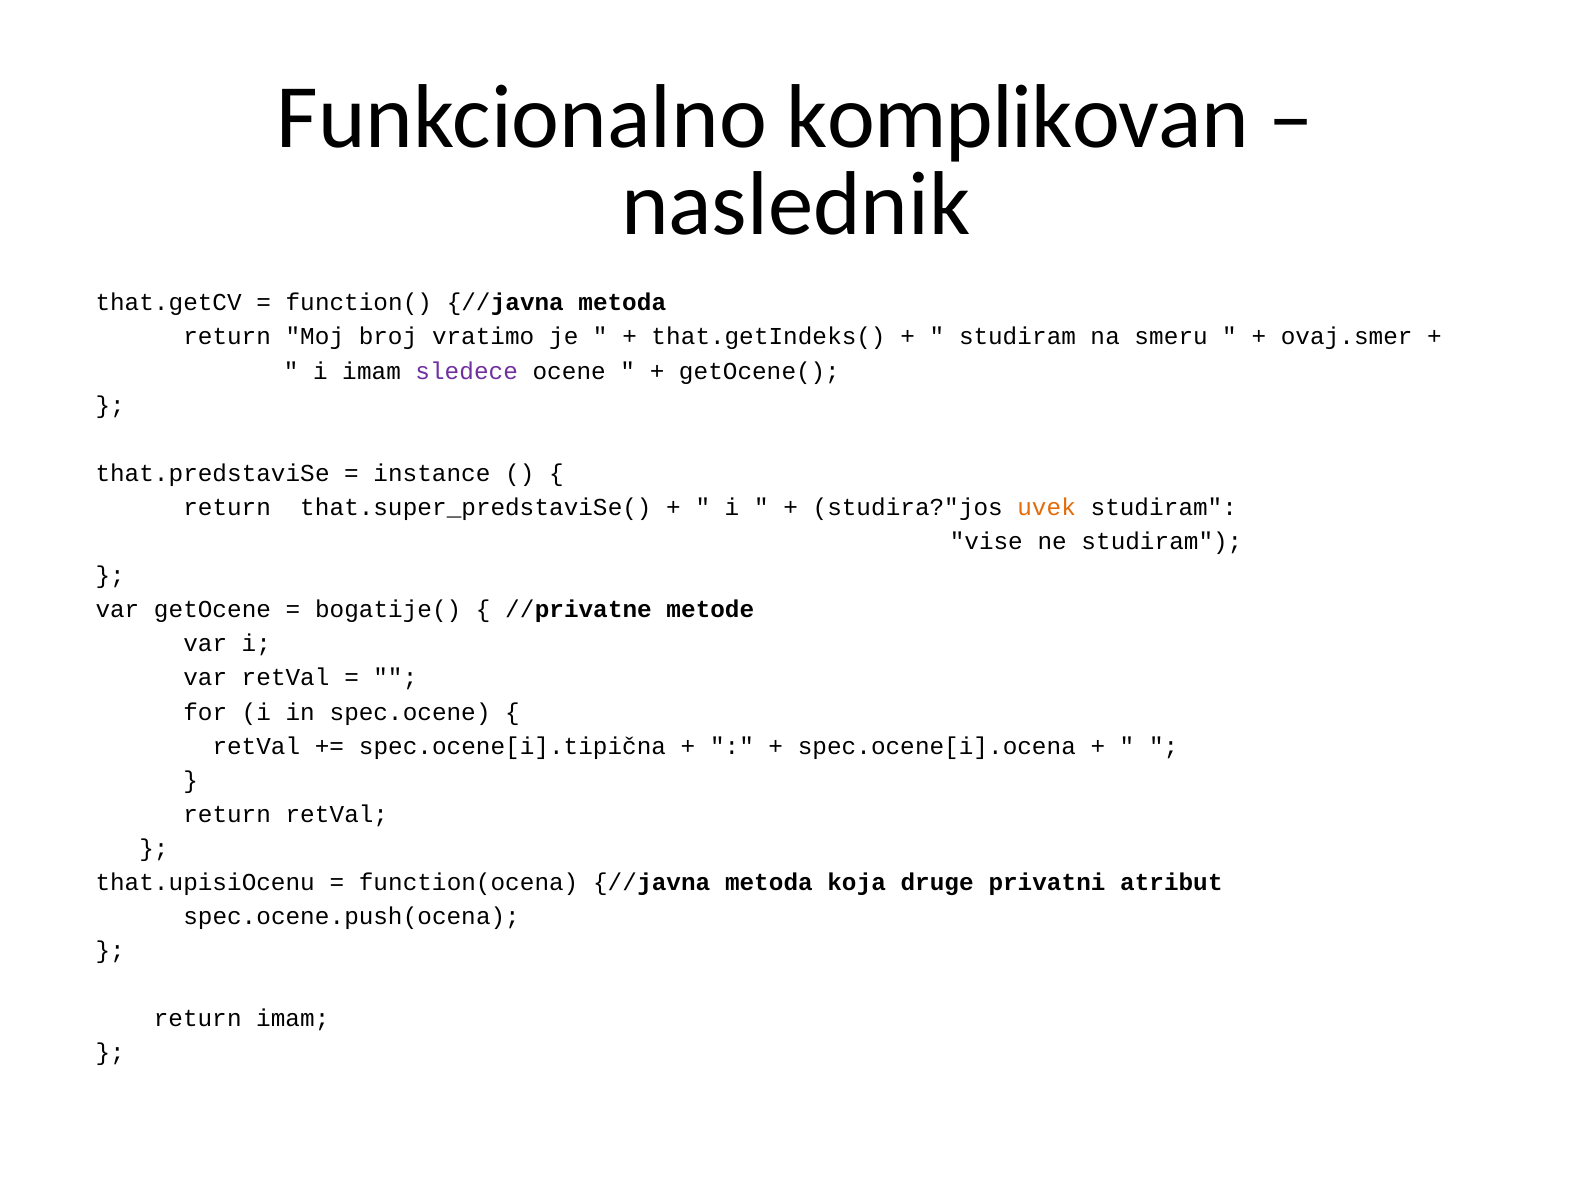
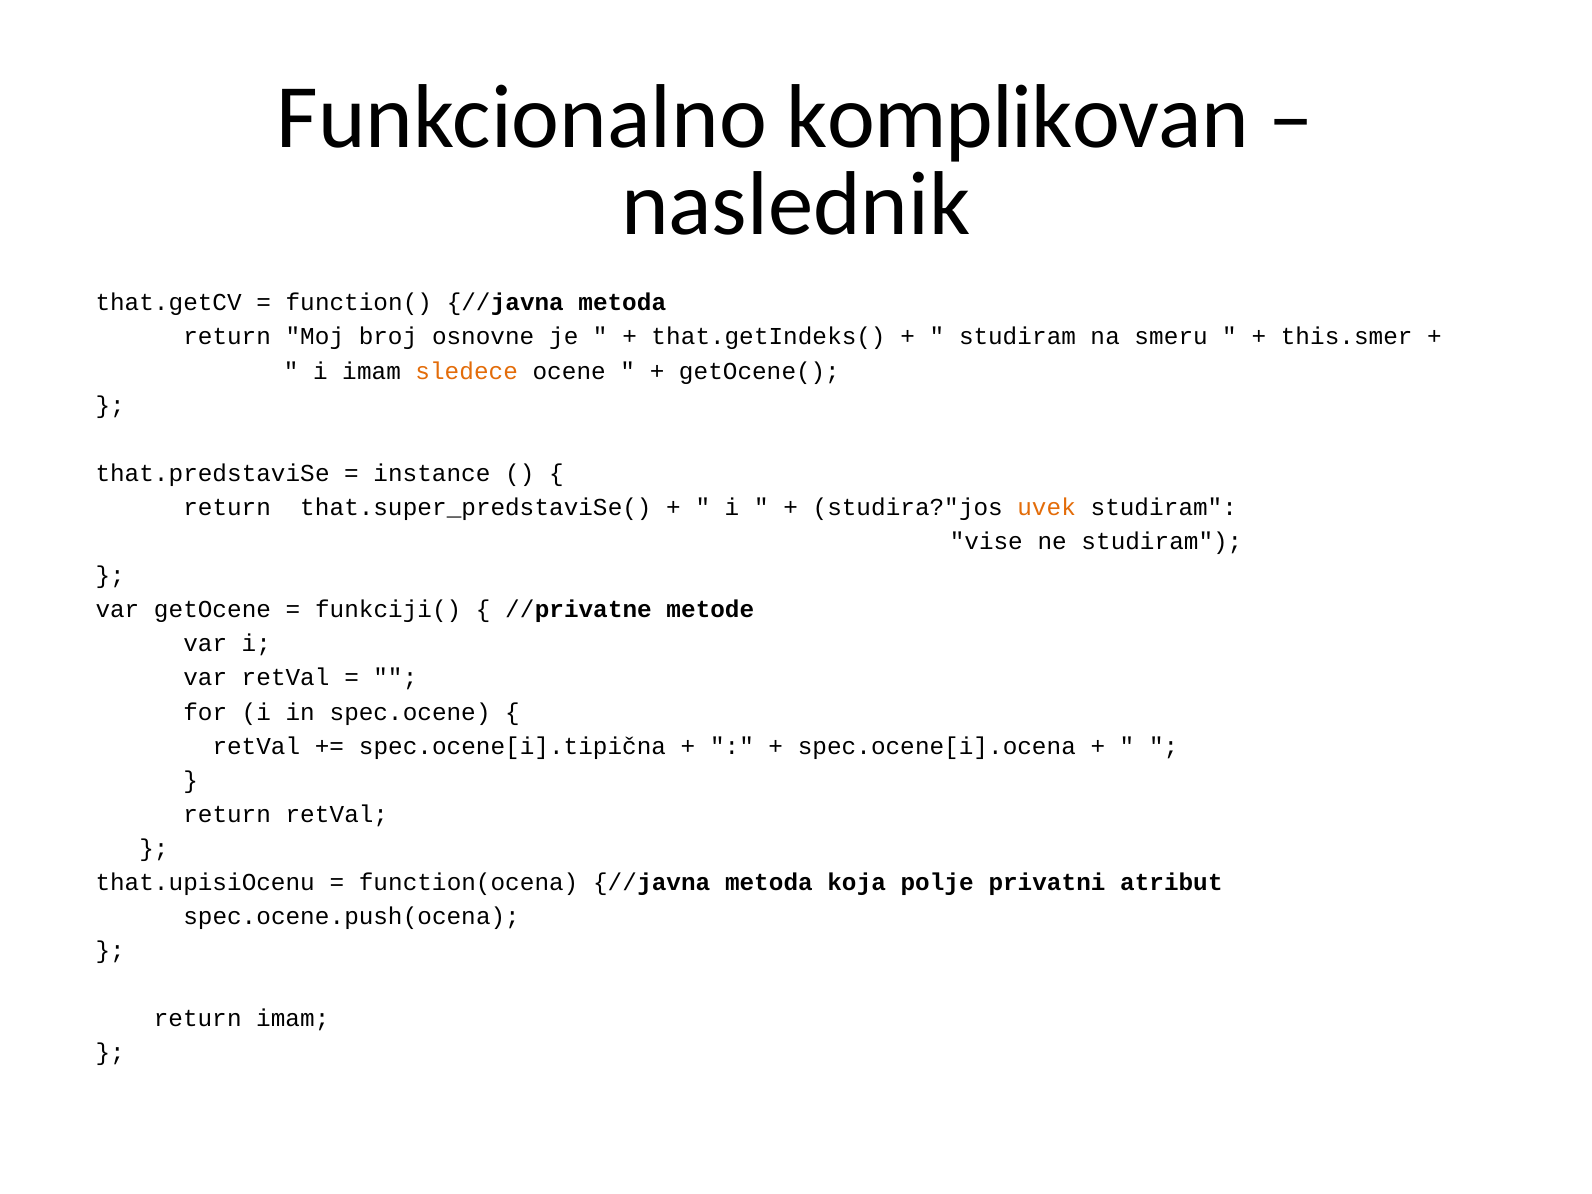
vratimo: vratimo -> osnovne
ovaj.smer: ovaj.smer -> this.smer
sledece colour: purple -> orange
bogatije(: bogatije( -> funkciji(
druge: druge -> polje
